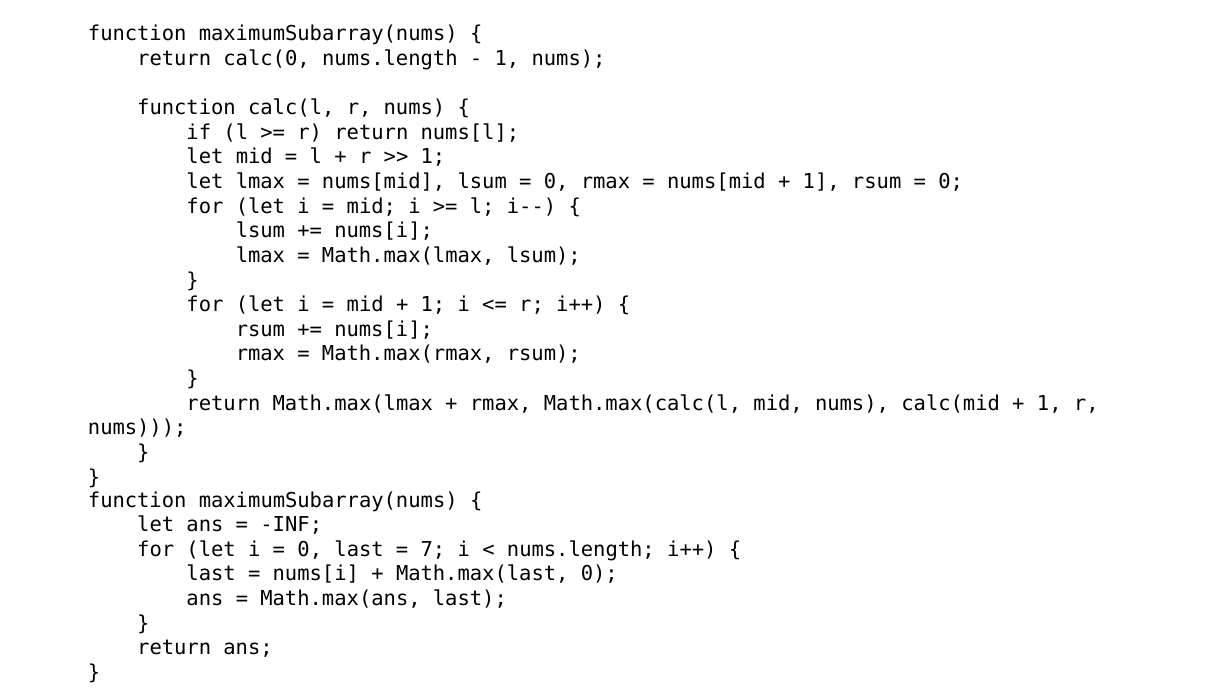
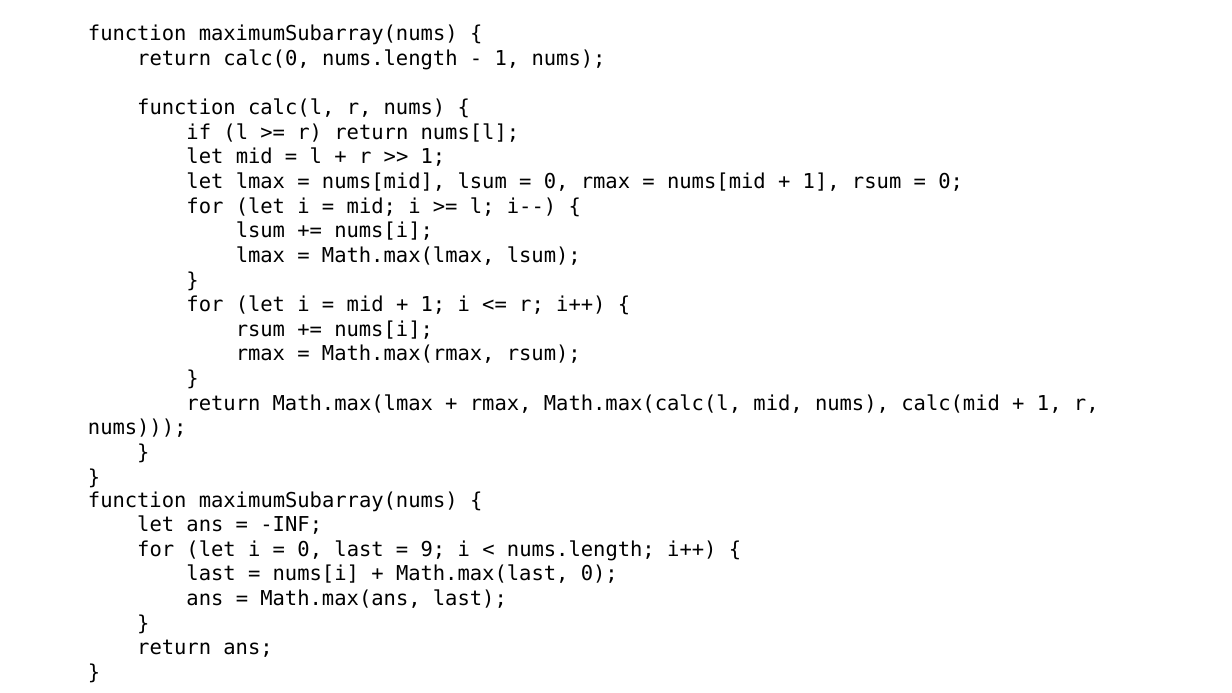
7: 7 -> 9
